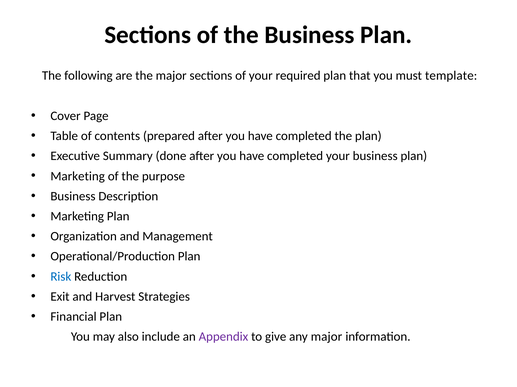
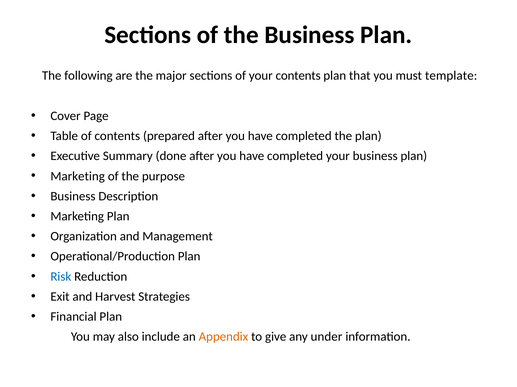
your required: required -> contents
Appendix colour: purple -> orange
any major: major -> under
